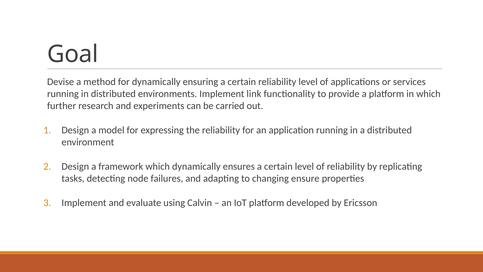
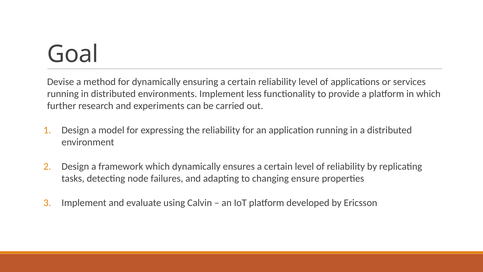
link: link -> less
